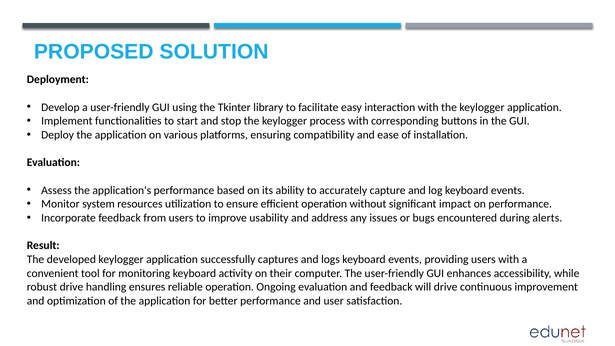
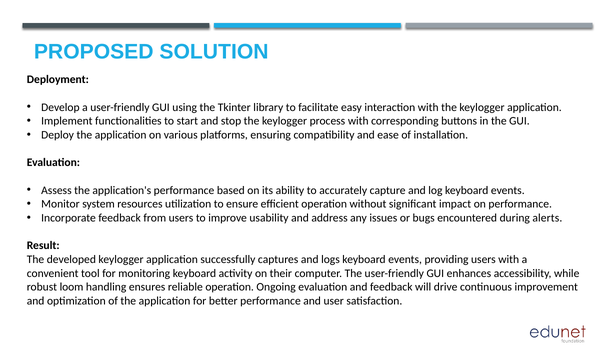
robust drive: drive -> loom
